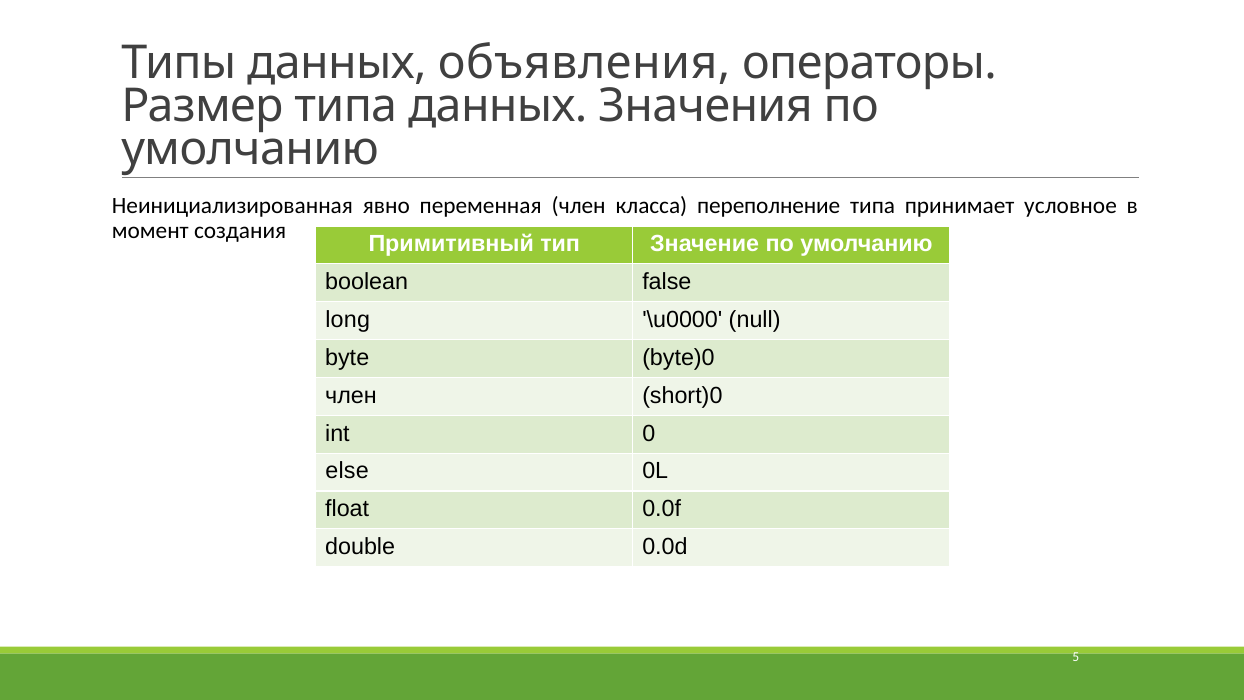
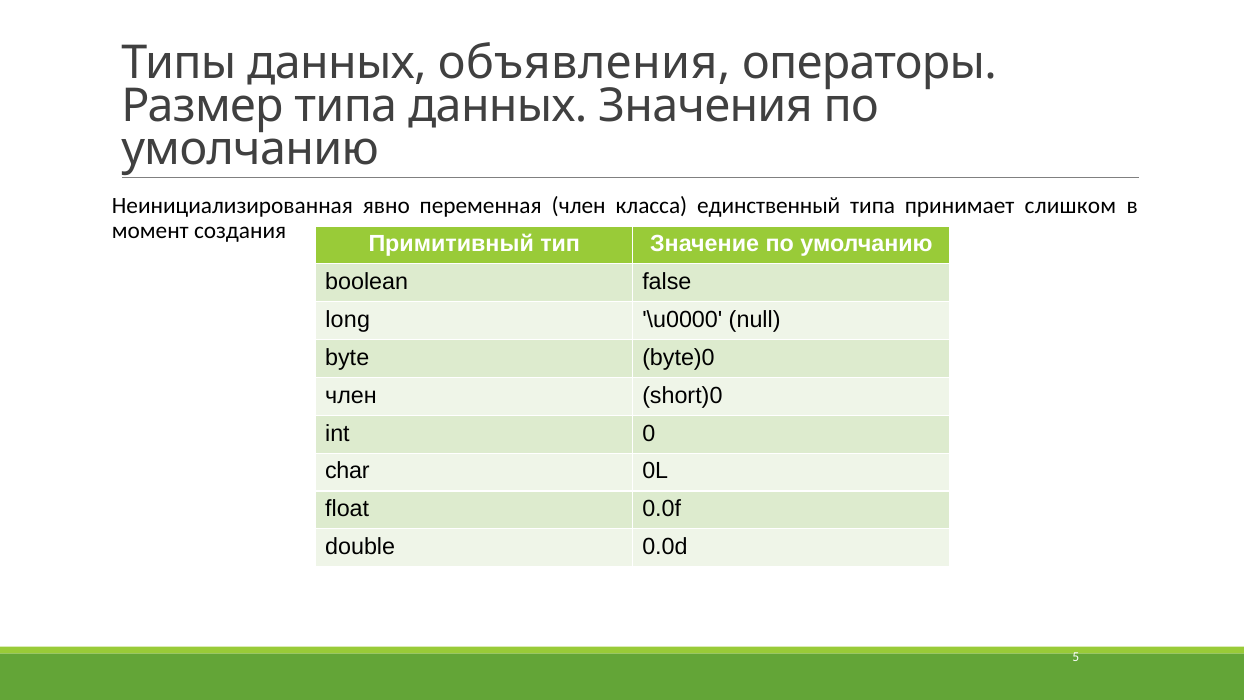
переполнение: переполнение -> единственный
условное: условное -> слишком
else: else -> char
